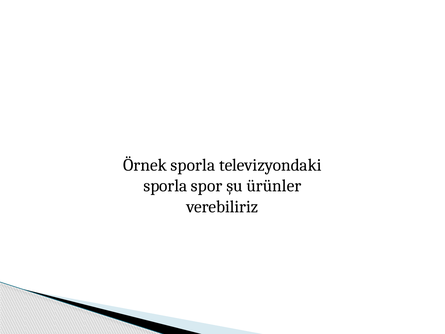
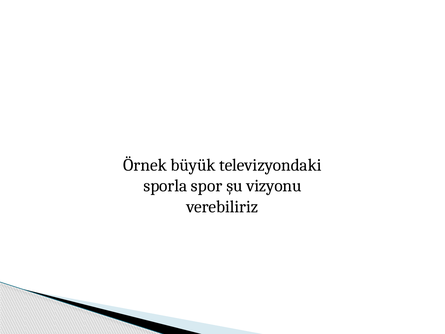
Örnek sporla: sporla -> büyük
ürünler: ürünler -> vizyonu
